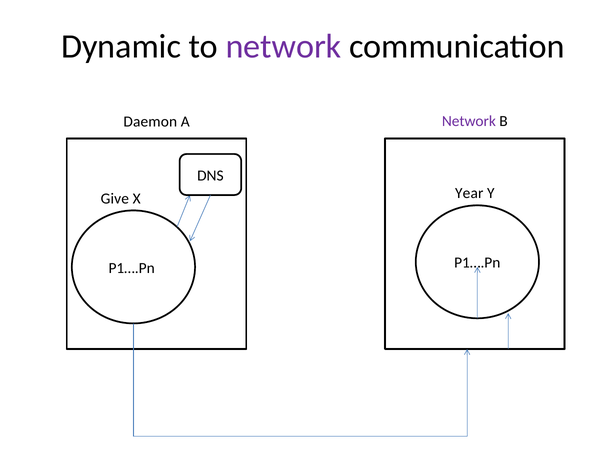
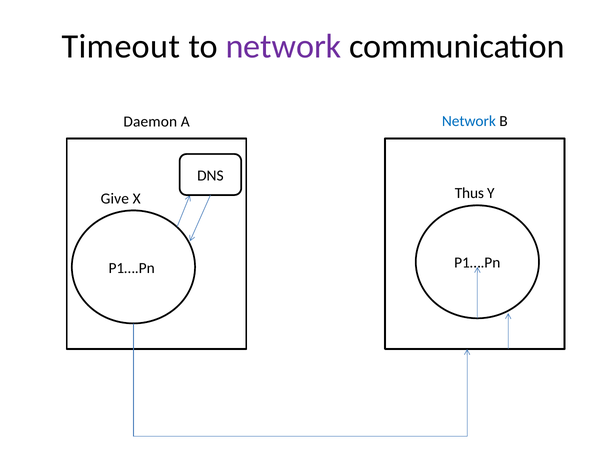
Dynamic: Dynamic -> Timeout
Network at (469, 121) colour: purple -> blue
Year: Year -> Thus
